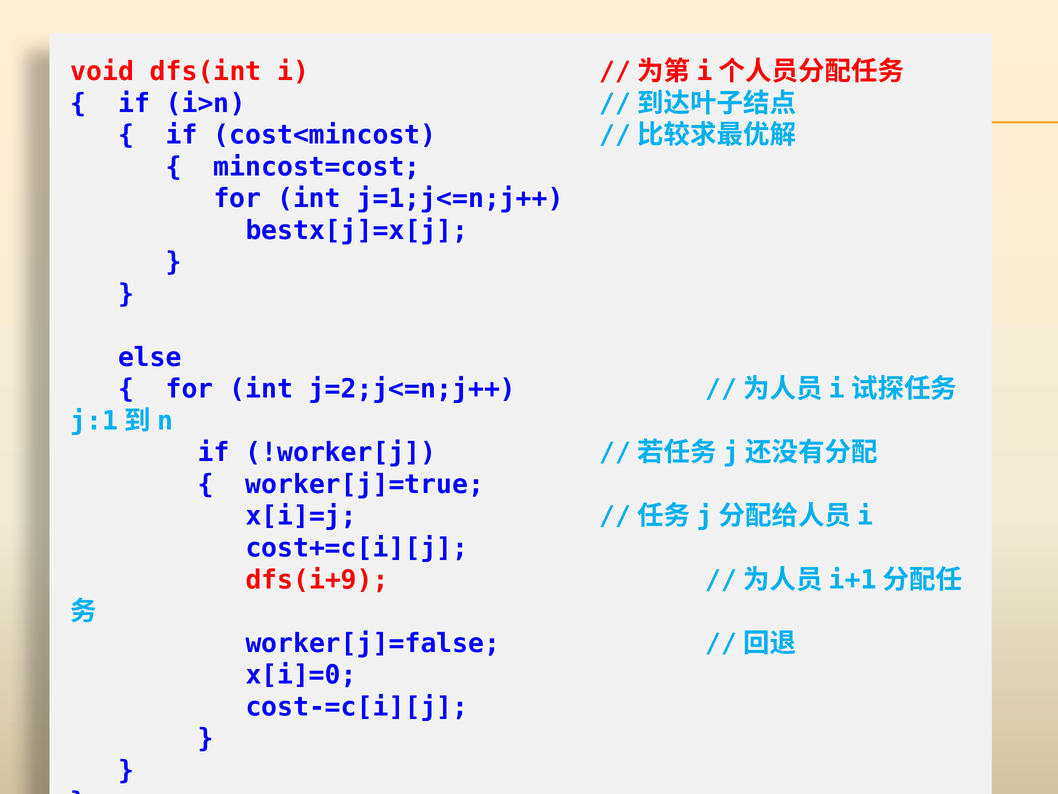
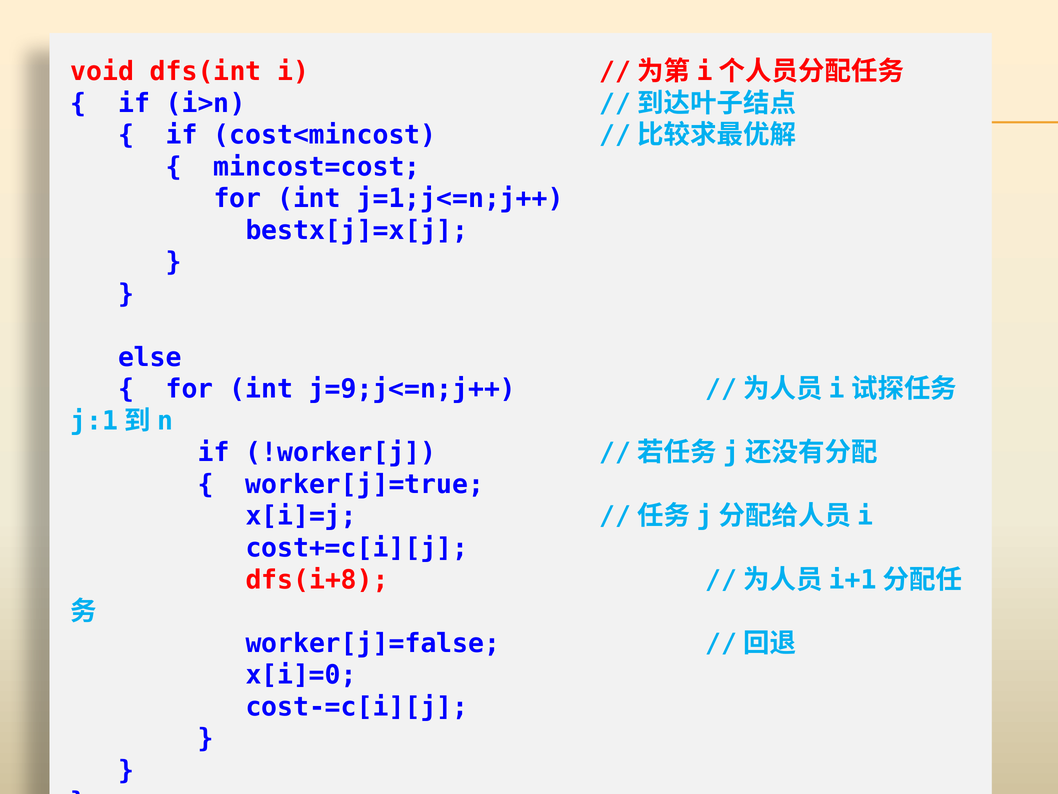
j=2;j<=n;j++: j=2;j<=n;j++ -> j=9;j<=n;j++
dfs(i+9: dfs(i+9 -> dfs(i+8
